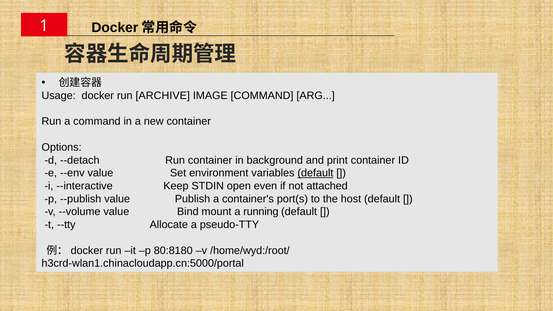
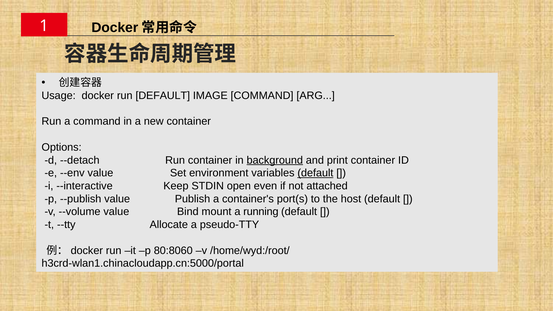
run ARCHIVE: ARCHIVE -> DEFAULT
background underline: none -> present
80:8180: 80:8180 -> 80:8060
